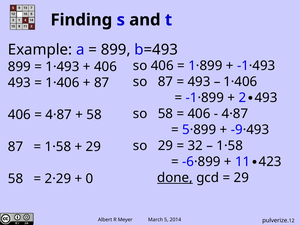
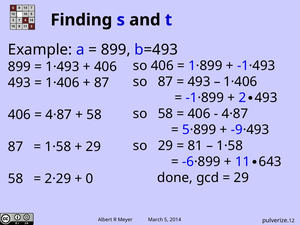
32: 32 -> 81
423: 423 -> 643
done underline: present -> none
